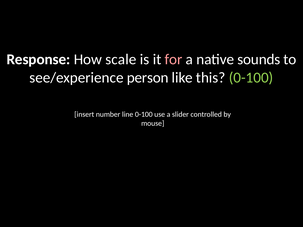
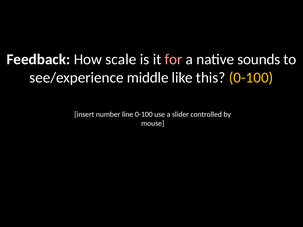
Response: Response -> Feedback
person: person -> middle
0-100 at (251, 78) colour: light green -> yellow
